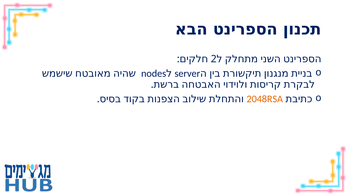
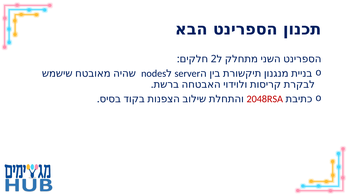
2048RSA colour: orange -> red
